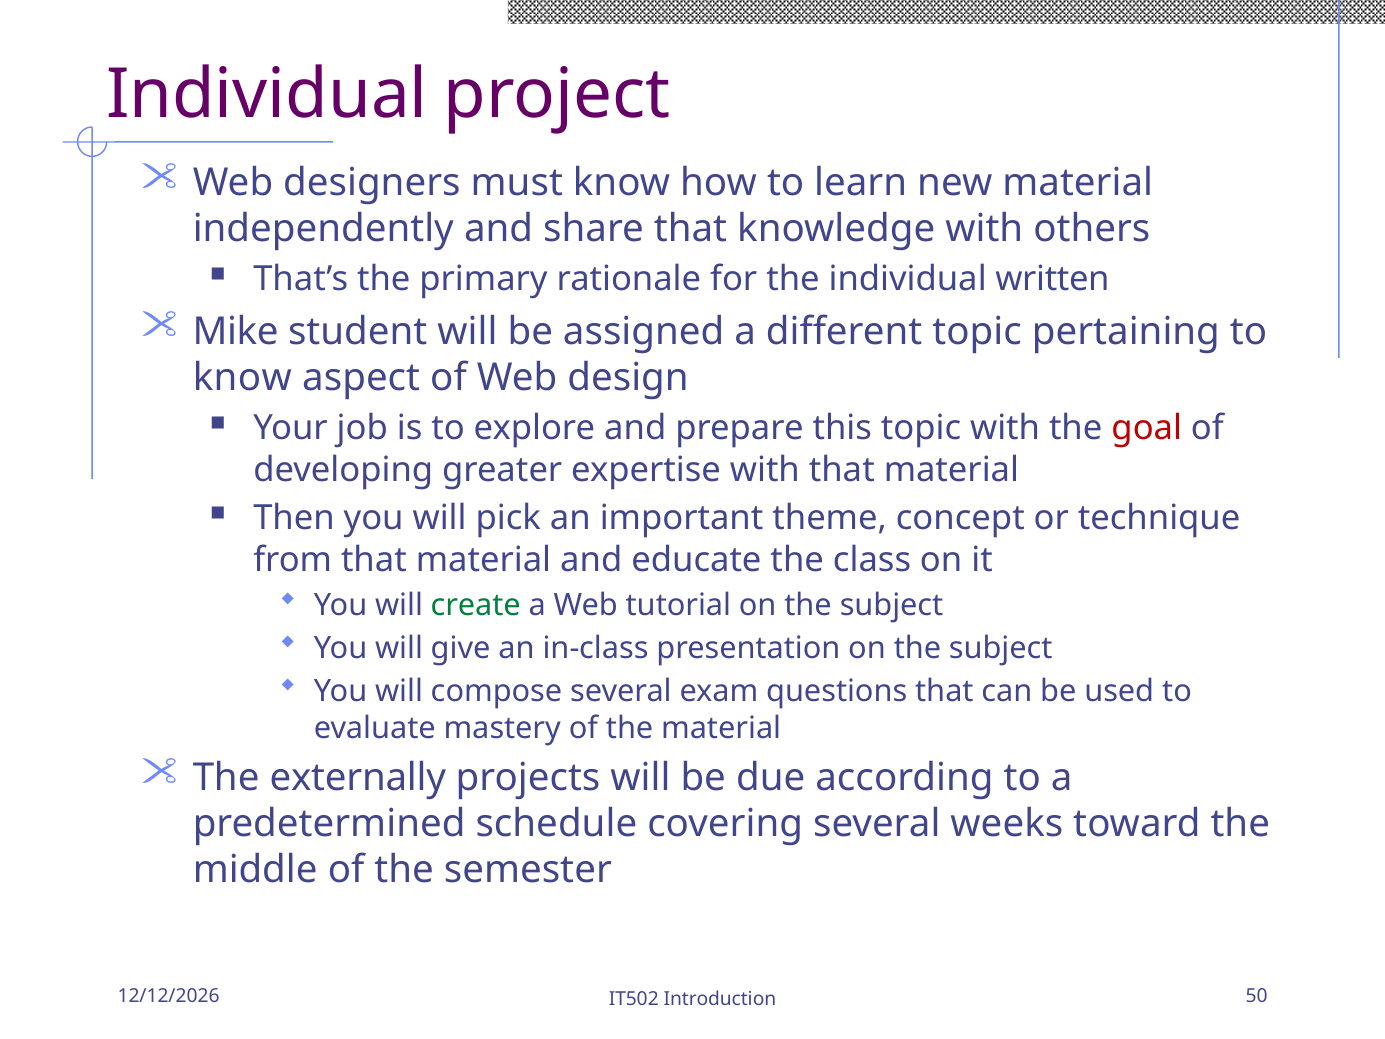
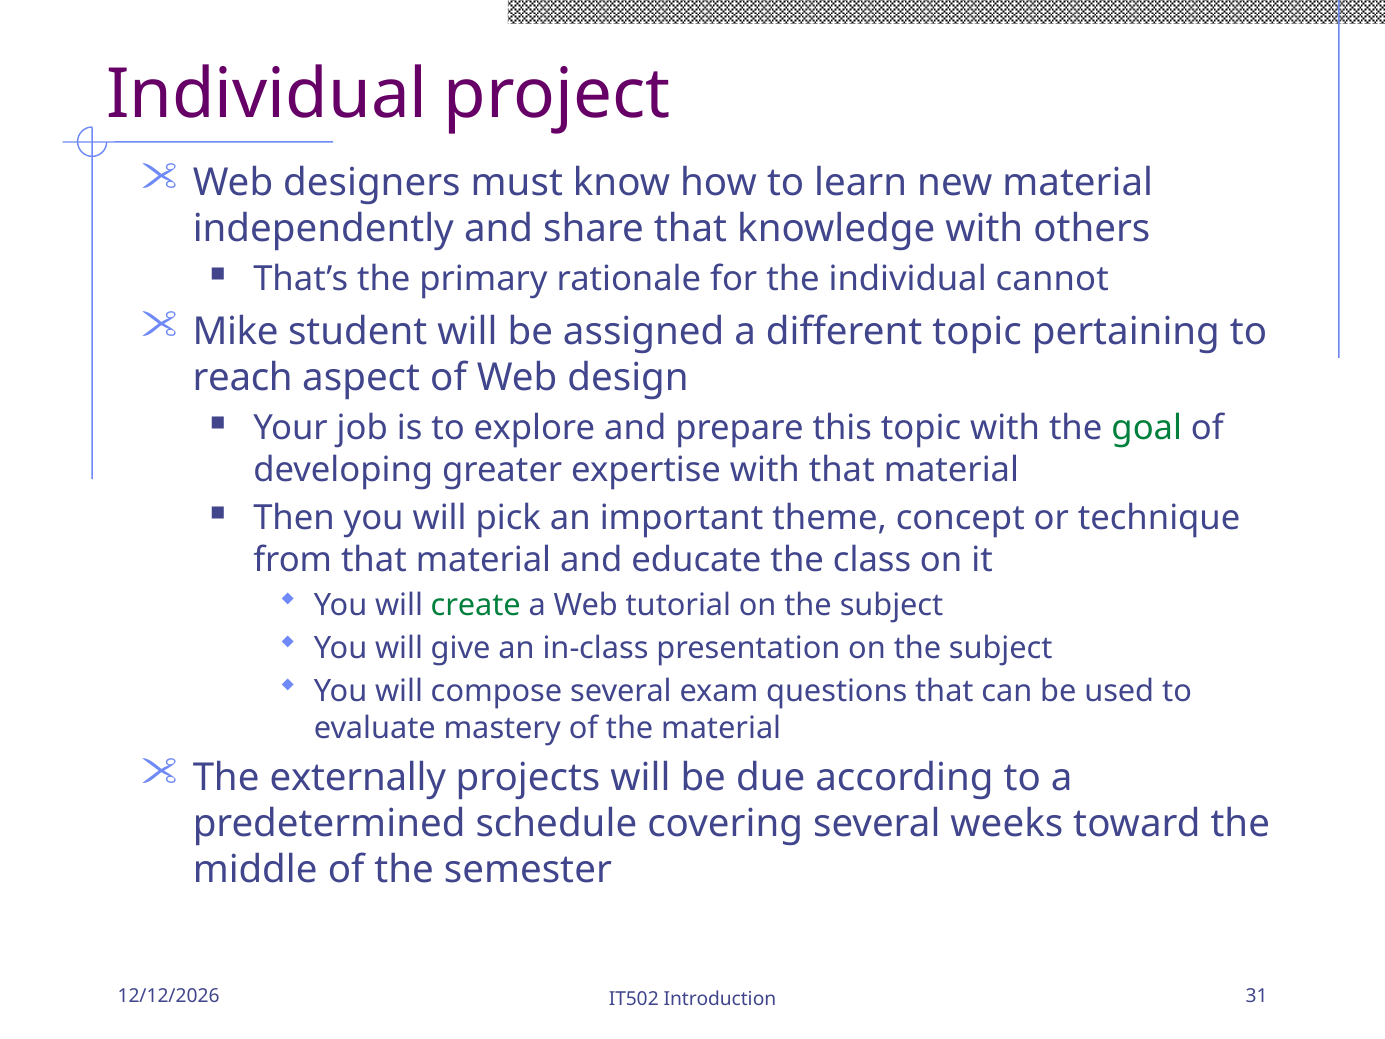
written: written -> cannot
know at (242, 377): know -> reach
goal colour: red -> green
50: 50 -> 31
